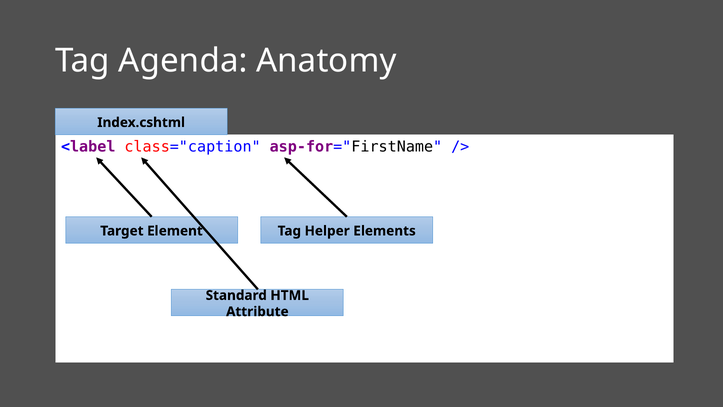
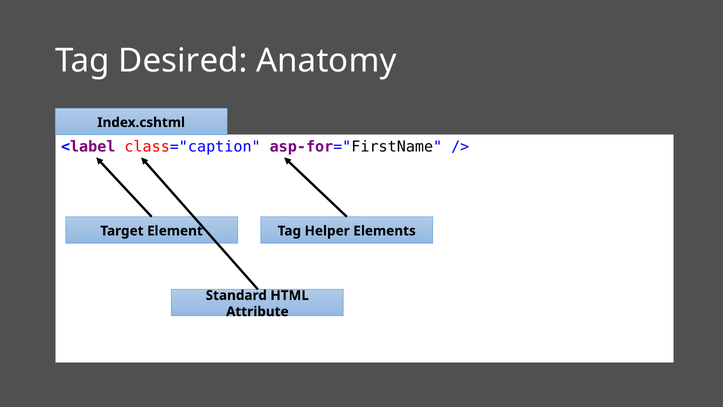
Agenda: Agenda -> Desired
